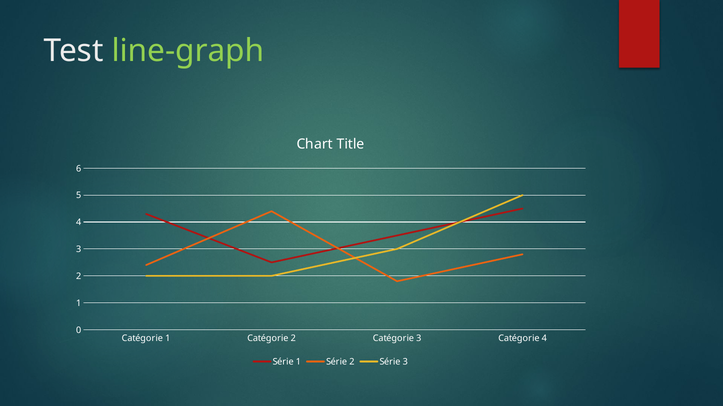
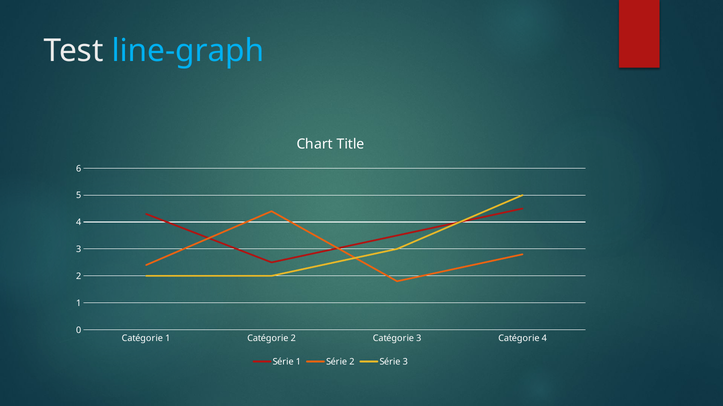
line-graph colour: light green -> light blue
